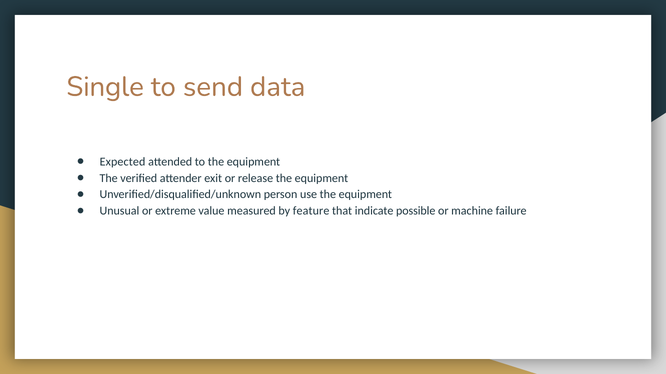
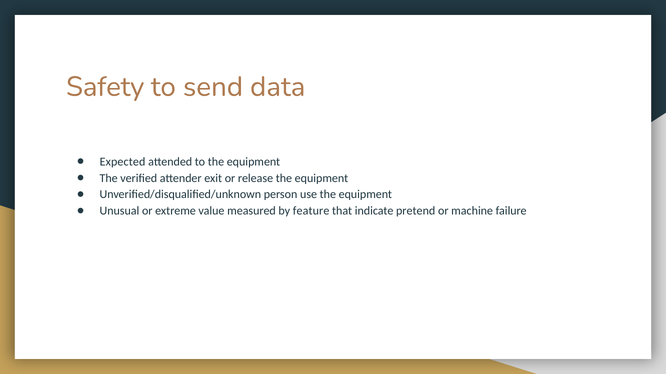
Single: Single -> Safety
possible: possible -> pretend
